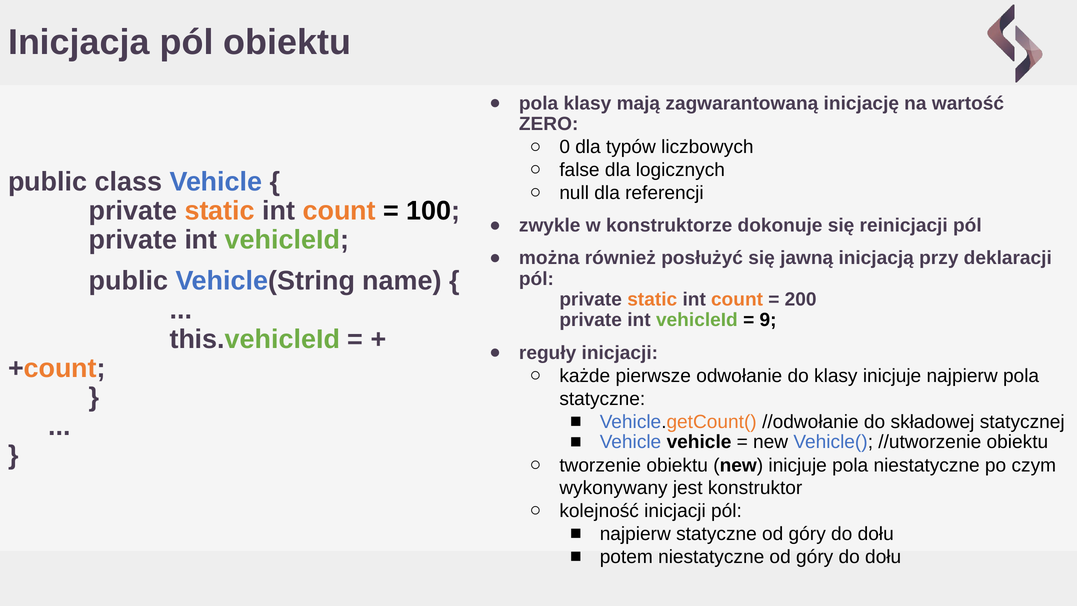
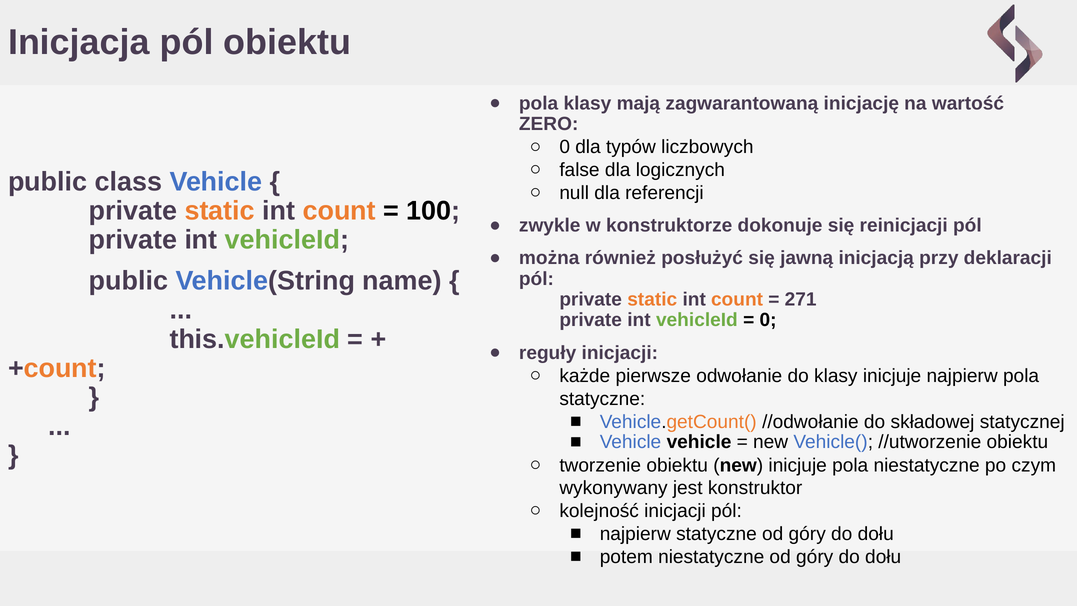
200: 200 -> 271
9 at (768, 320): 9 -> 0
